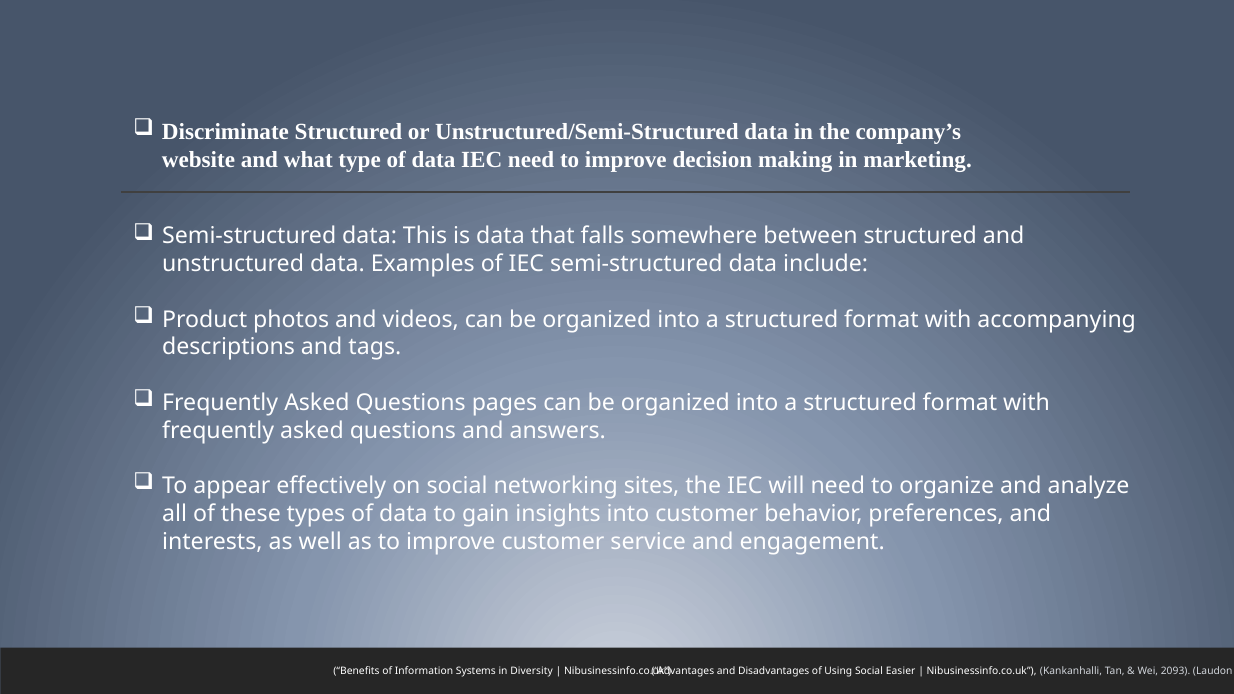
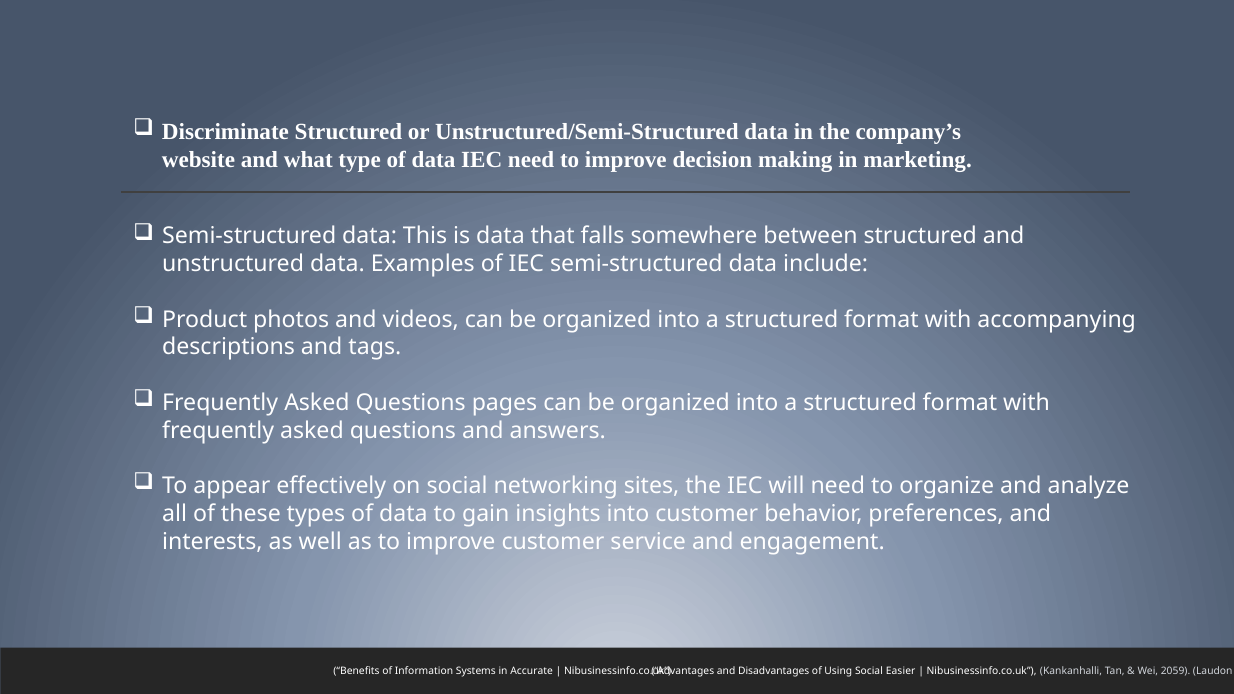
Diversity: Diversity -> Accurate
2093: 2093 -> 2059
